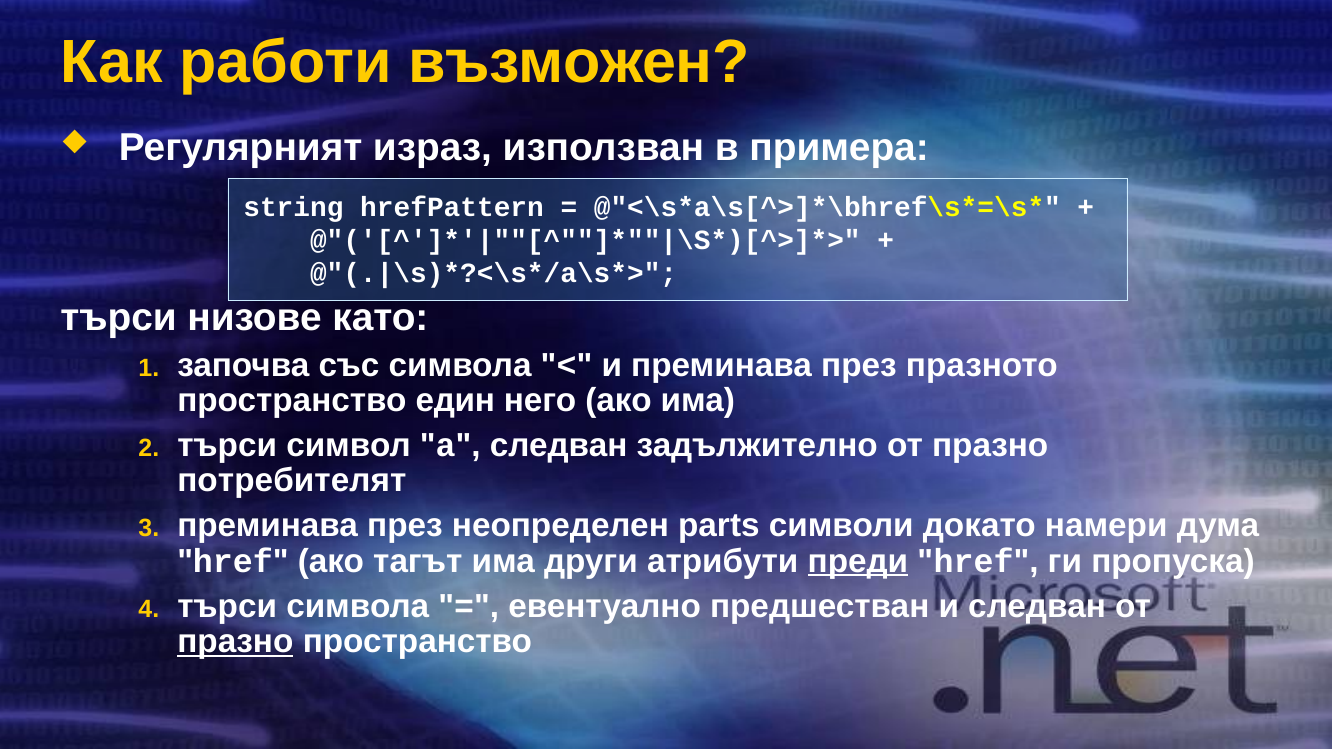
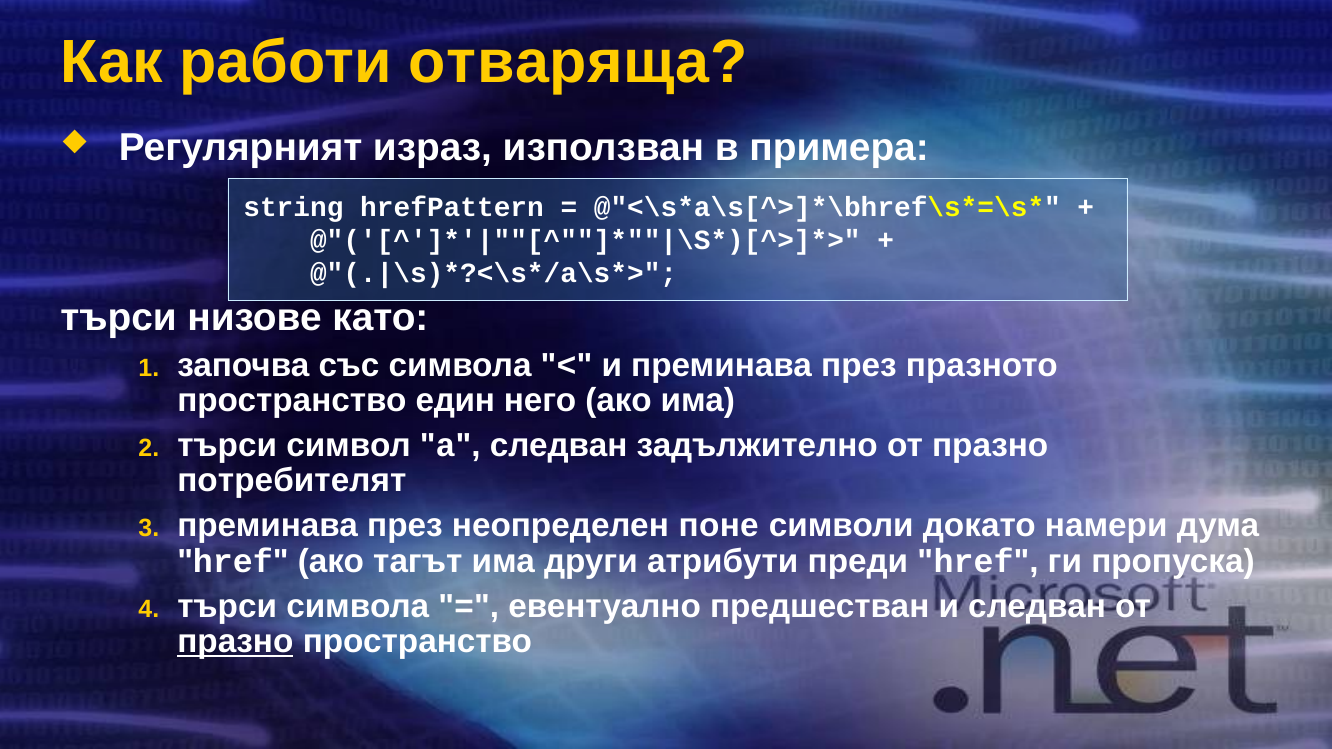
възможен: възможен -> отваряща
parts: parts -> поне
преди underline: present -> none
